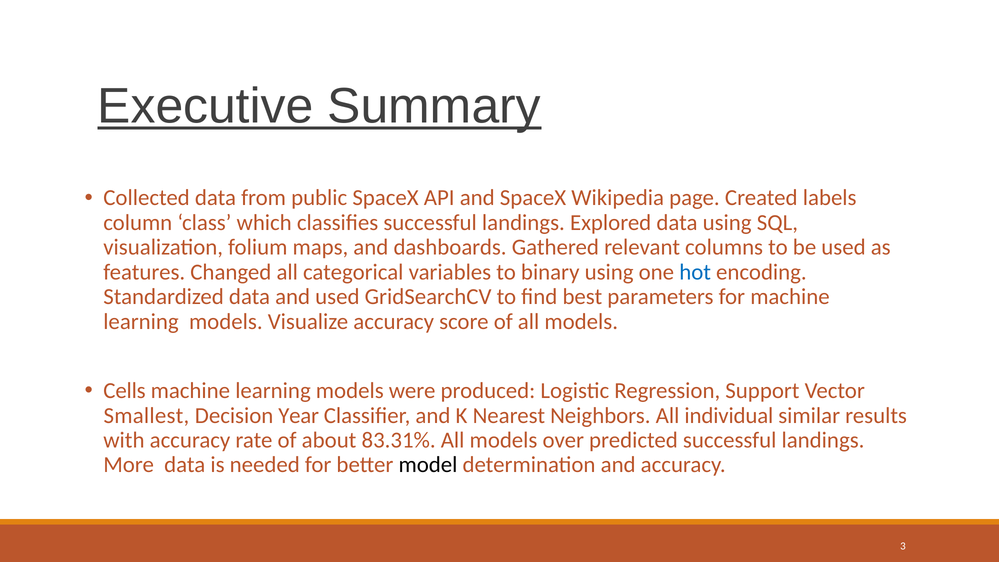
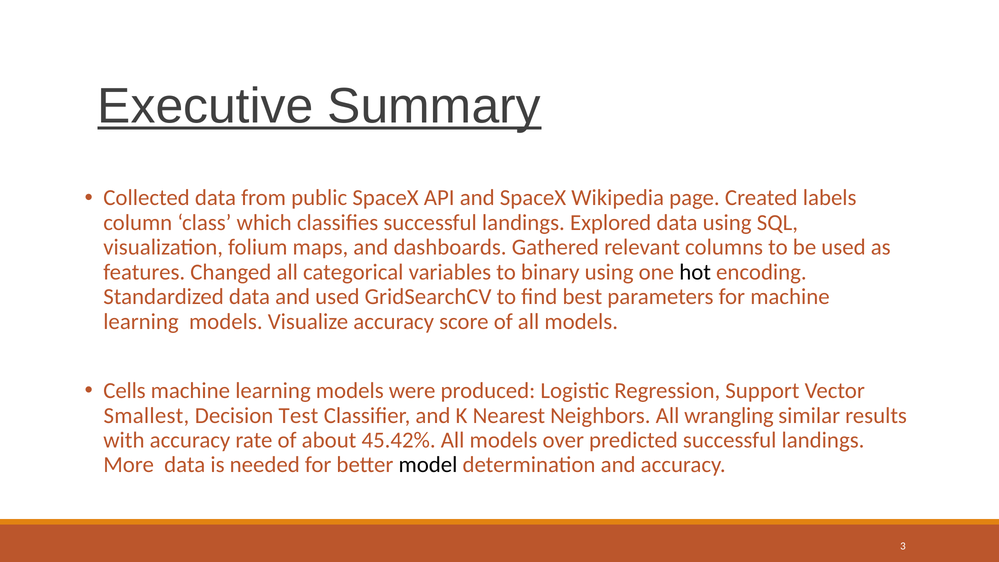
hot colour: blue -> black
Year: Year -> Test
individual: individual -> wrangling
83.31%: 83.31% -> 45.42%
